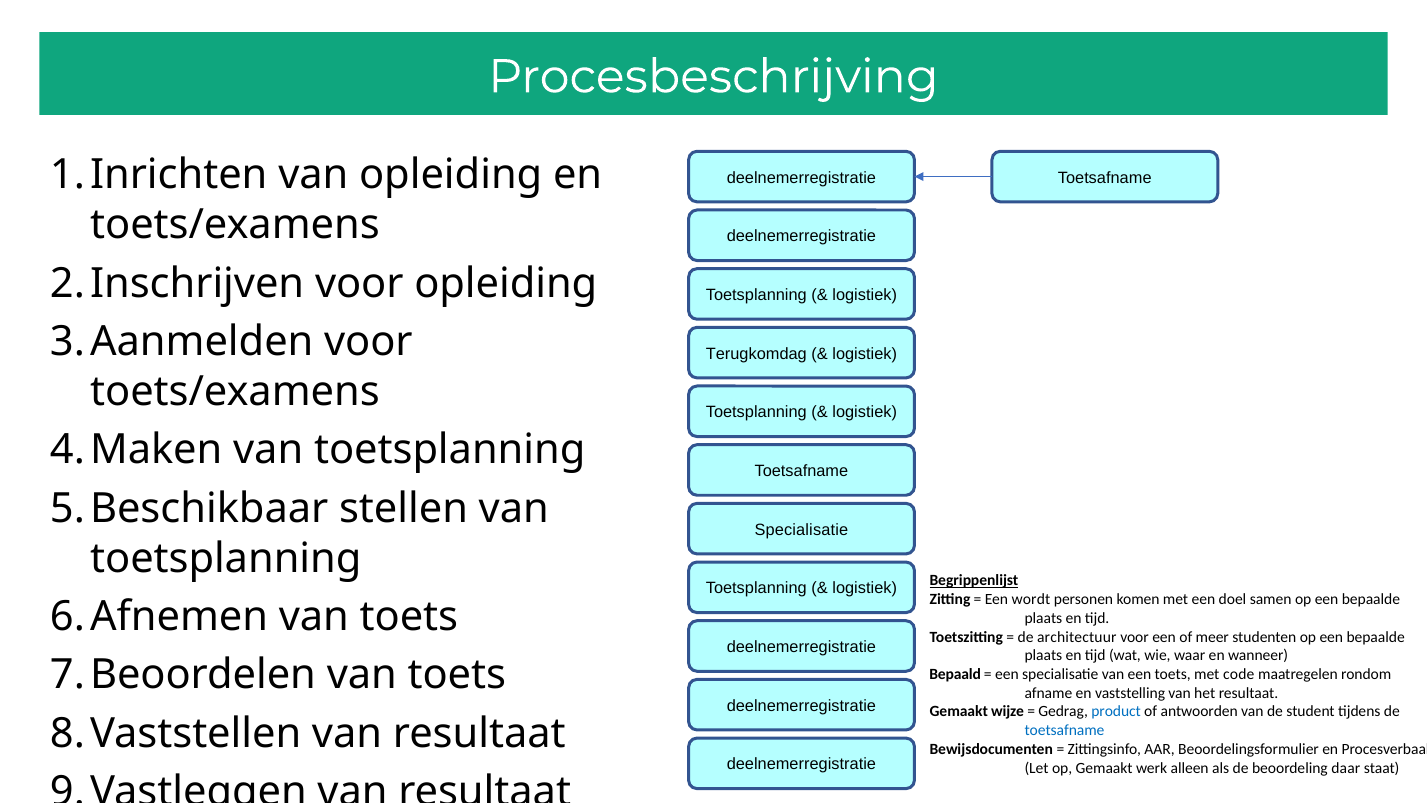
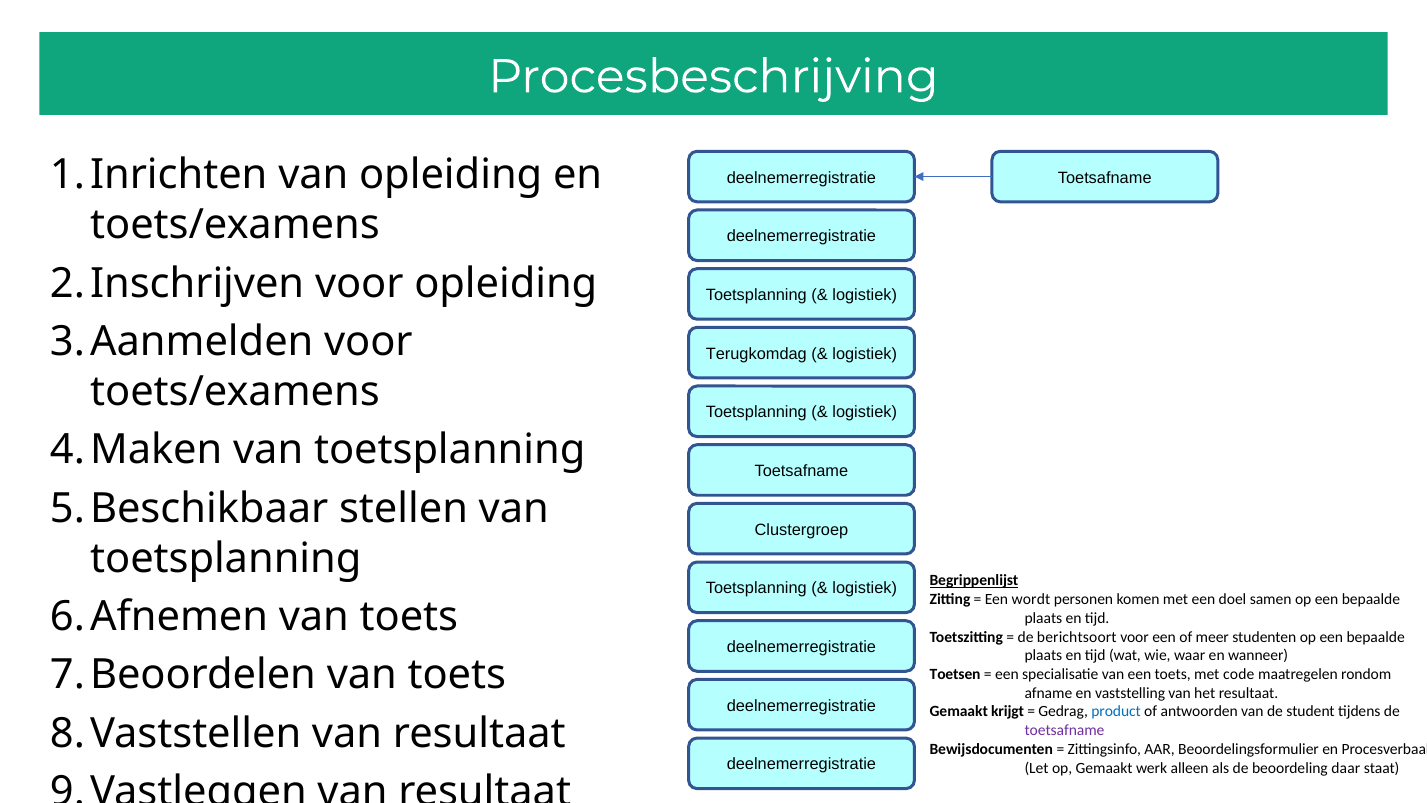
Specialisatie at (801, 530): Specialisatie -> Clustergroep
architectuur: architectuur -> berichtsoort
Bepaald: Bepaald -> Toetsen
wijze: wijze -> krijgt
toetsafname at (1065, 730) colour: blue -> purple
